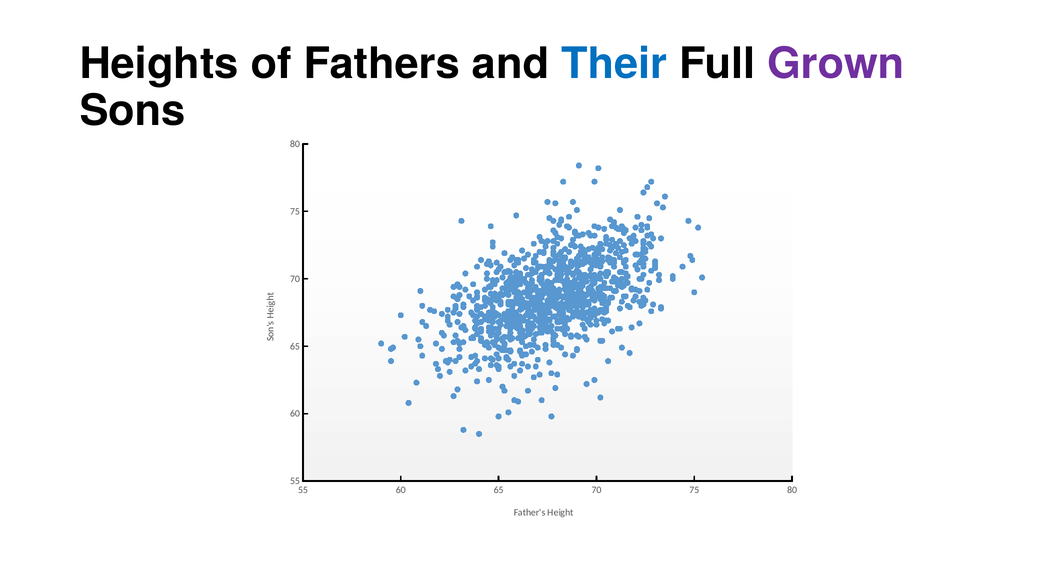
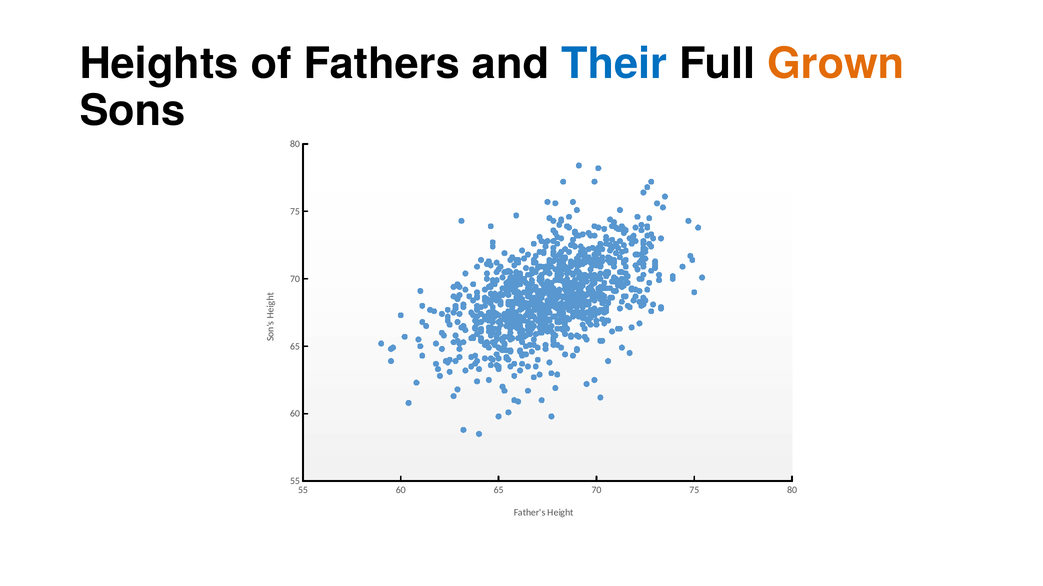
Grown colour: purple -> orange
